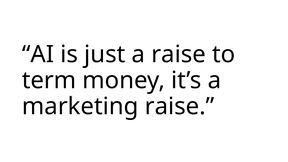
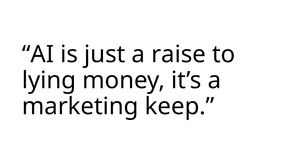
term: term -> lying
marketing raise: raise -> keep
